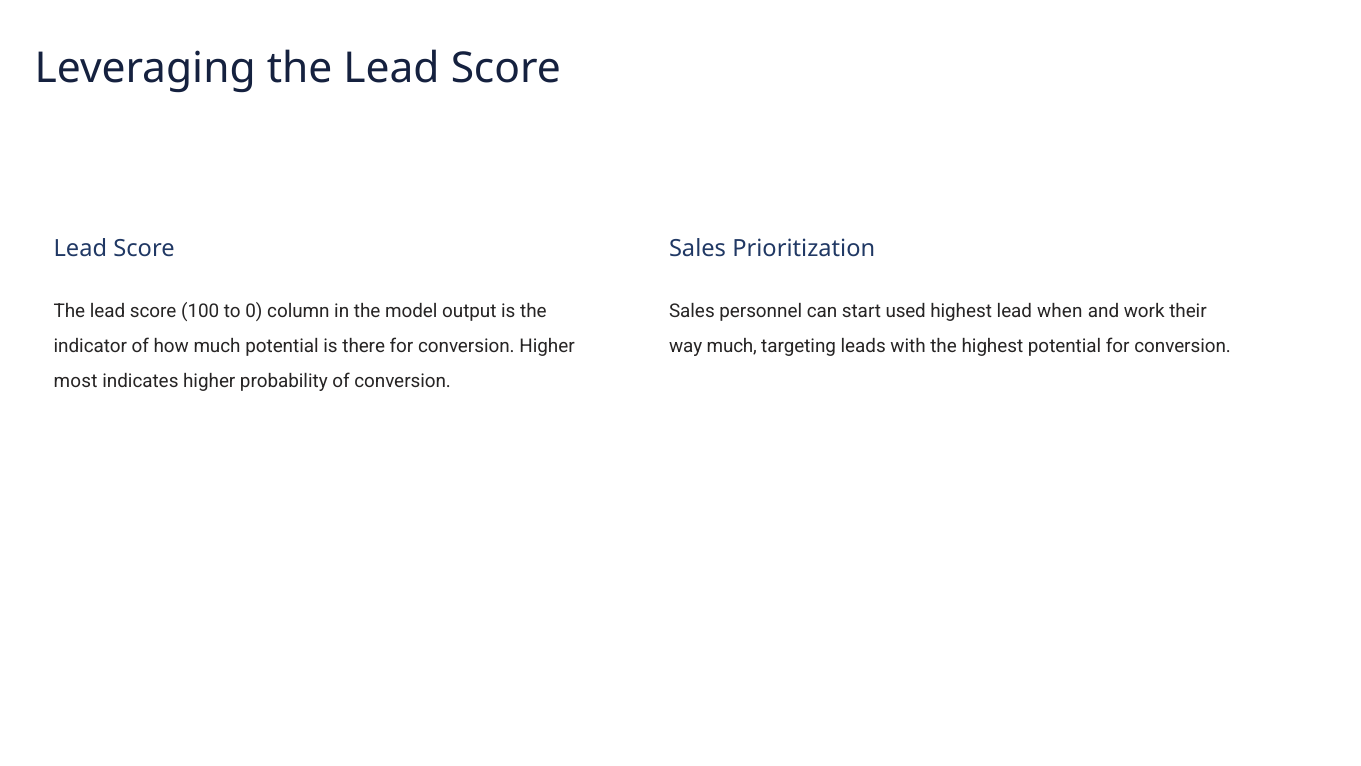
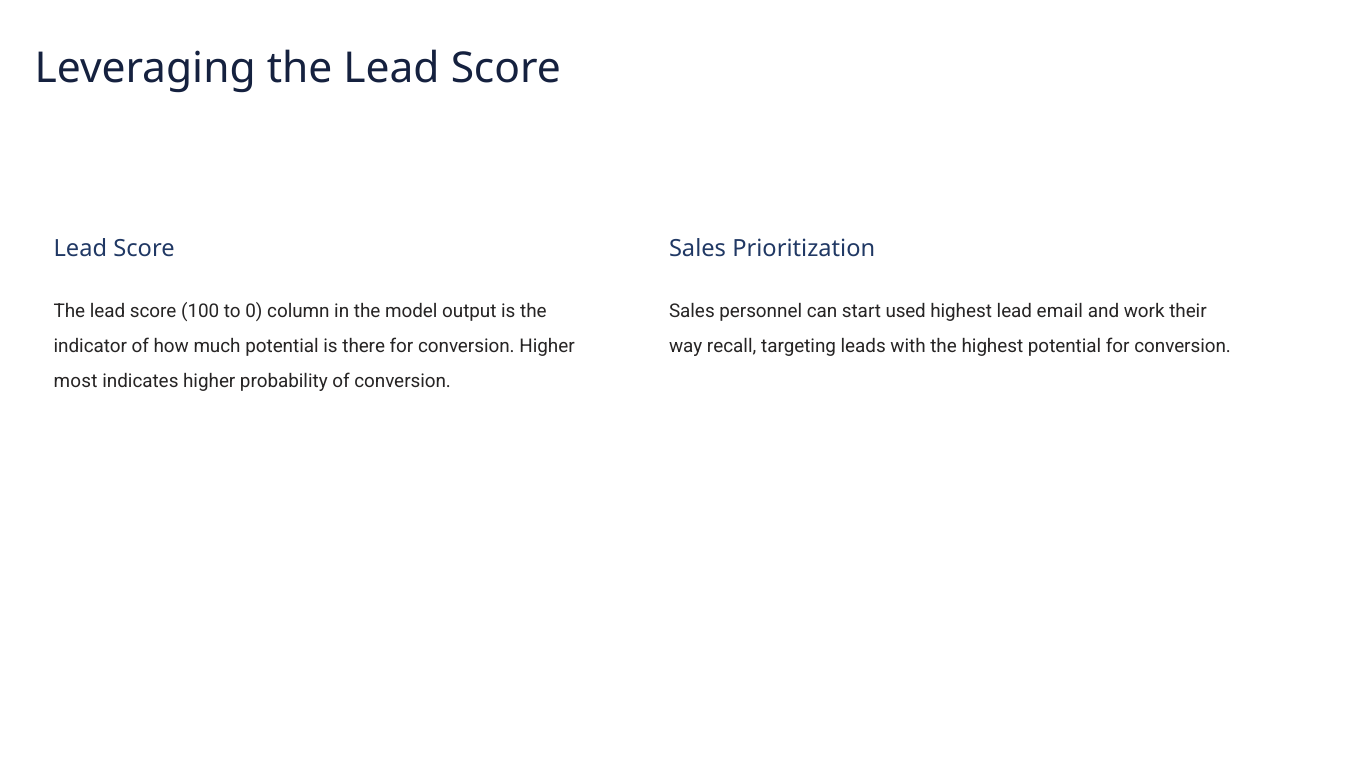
when: when -> email
way much: much -> recall
